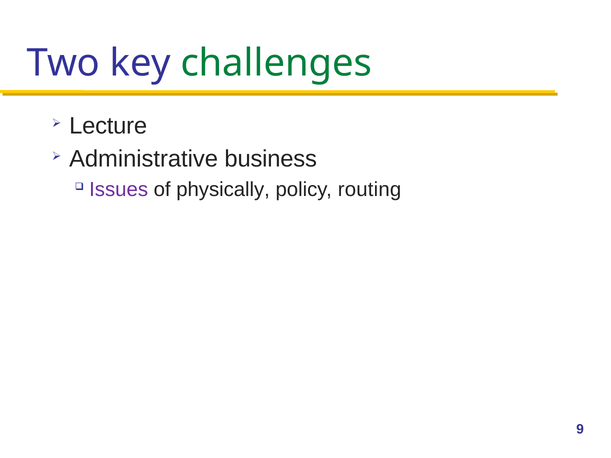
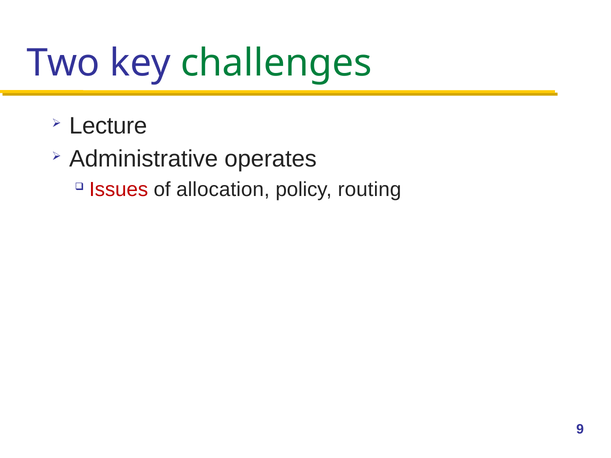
business: business -> operates
Issues colour: purple -> red
physically: physically -> allocation
